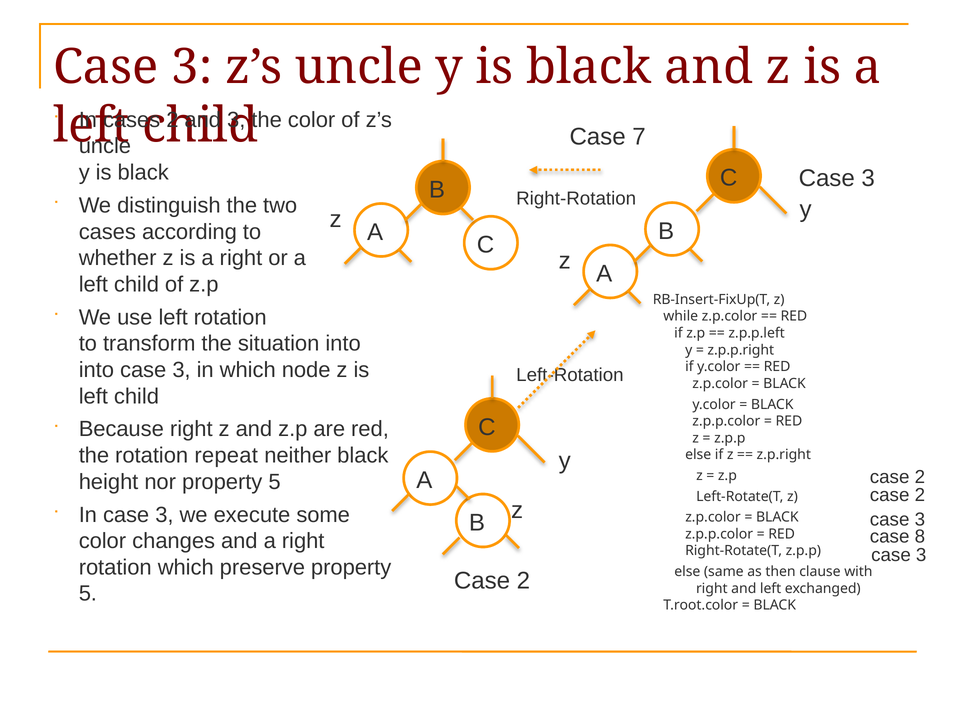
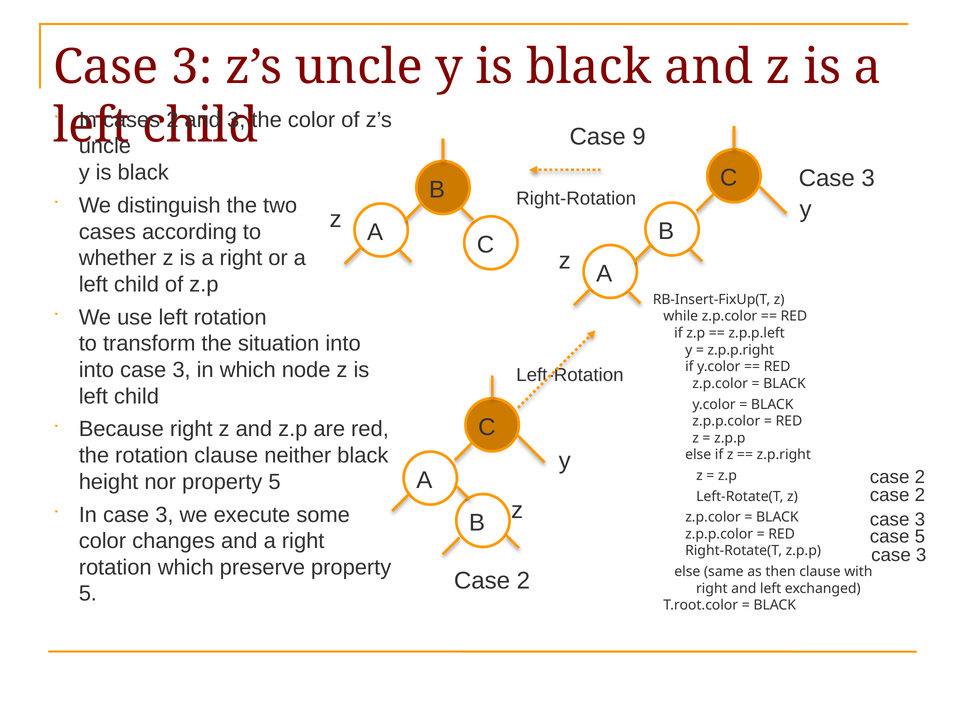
7: 7 -> 9
rotation repeat: repeat -> clause
case 8: 8 -> 5
